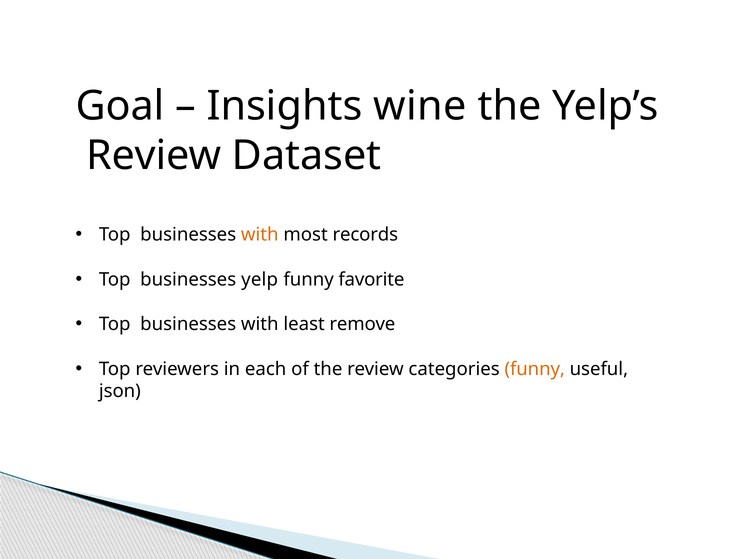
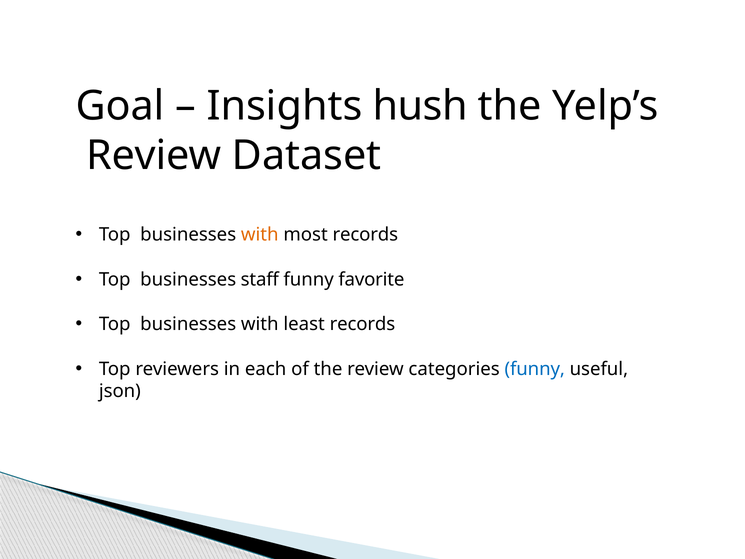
wine: wine -> hush
yelp: yelp -> staff
least remove: remove -> records
funny at (535, 369) colour: orange -> blue
